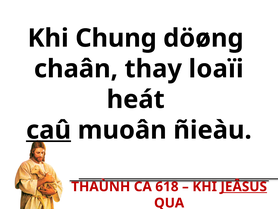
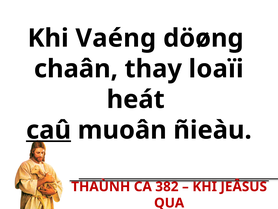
Chung: Chung -> Vaéng
618: 618 -> 382
JEÂSUS underline: present -> none
